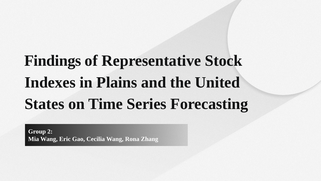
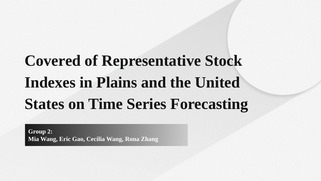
Findings: Findings -> Covered
